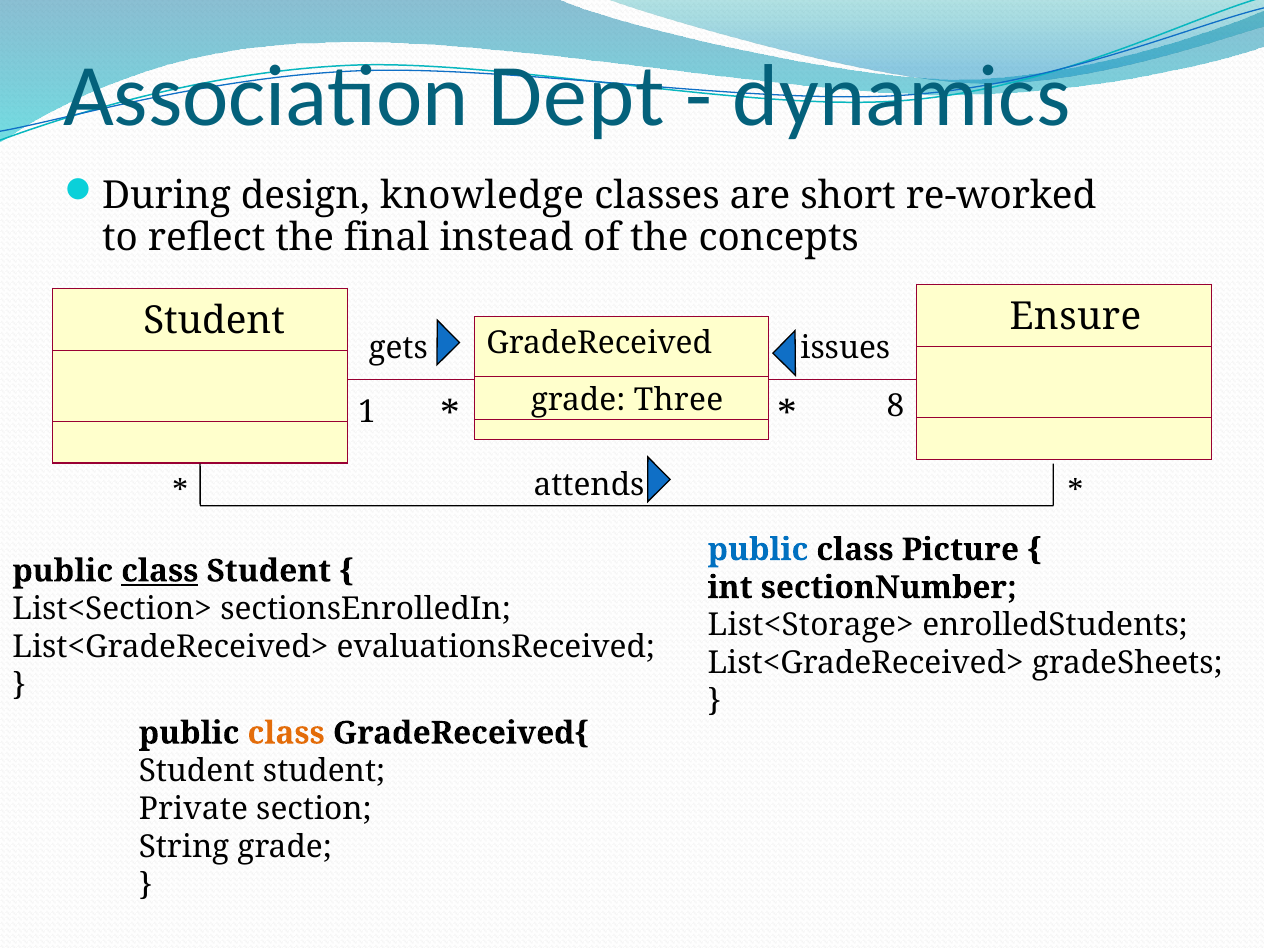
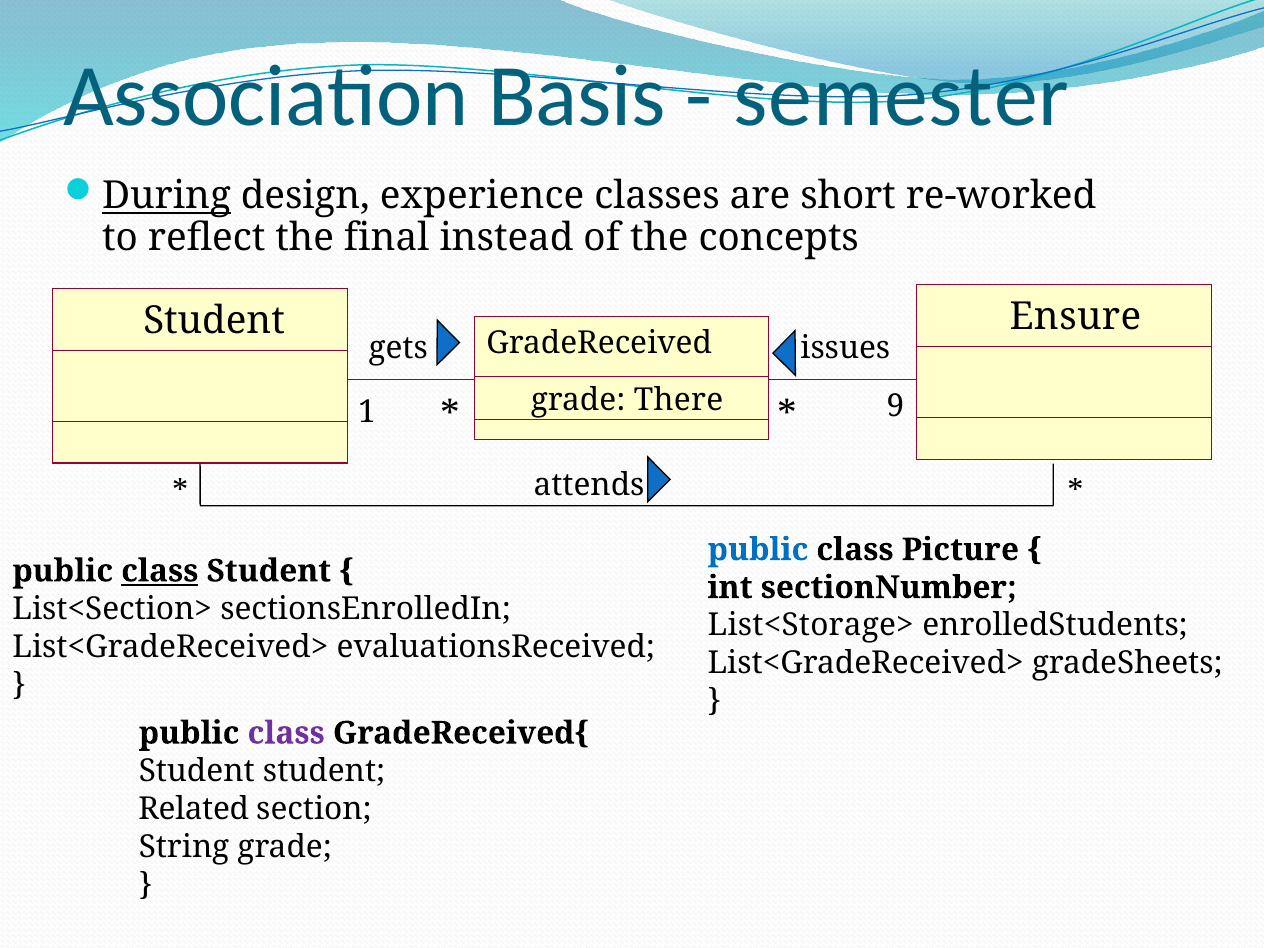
Dept: Dept -> Basis
dynamics: dynamics -> semester
During underline: none -> present
knowledge: knowledge -> experience
Three: Three -> There
8: 8 -> 9
class at (286, 733) colour: orange -> purple
Private: Private -> Related
